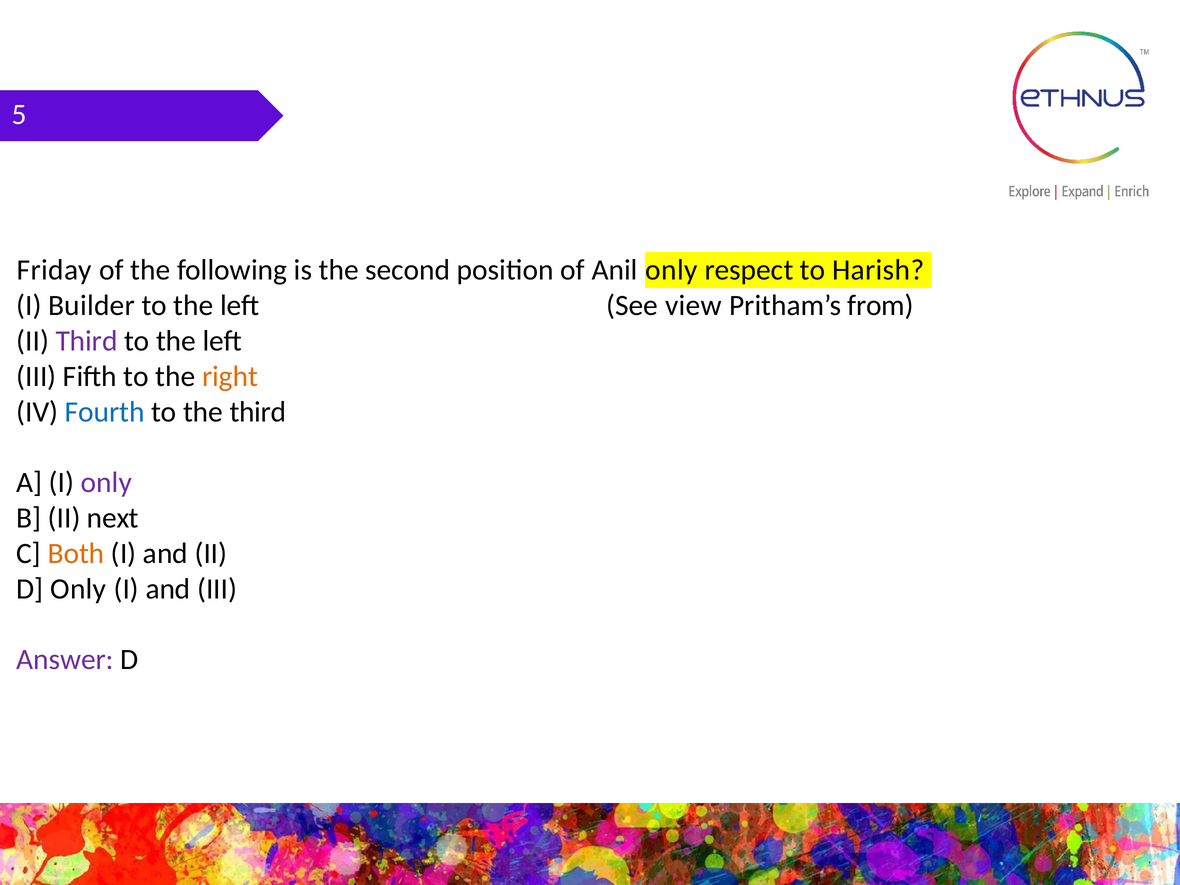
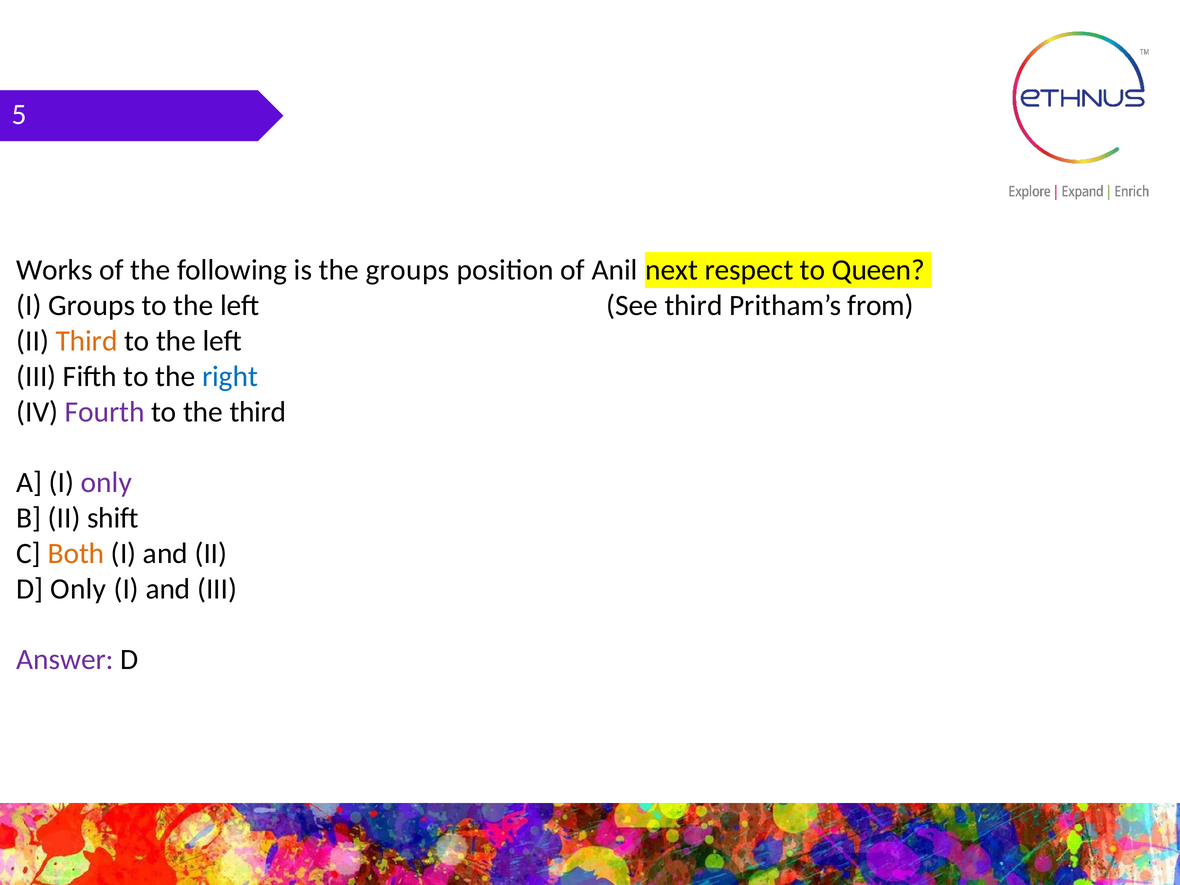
Friday: Friday -> Works
the second: second -> groups
Anil only: only -> next
Harish: Harish -> Queen
I Builder: Builder -> Groups
See view: view -> third
Third at (87, 341) colour: purple -> orange
right colour: orange -> blue
Fourth colour: blue -> purple
next: next -> shift
